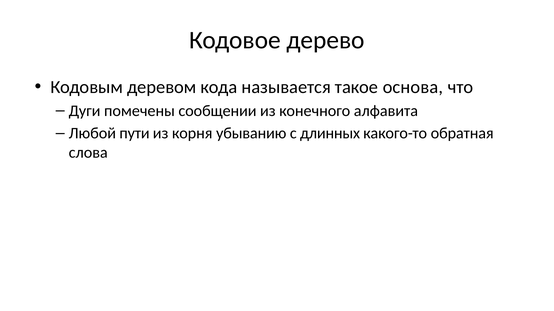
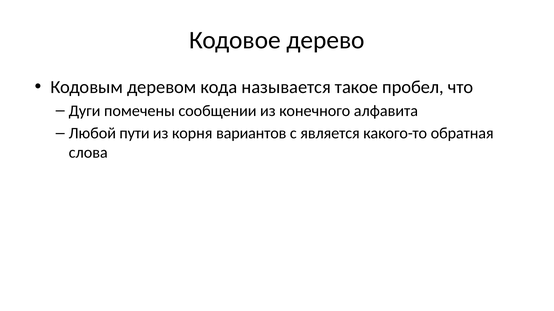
основа: основа -> пробел
убыванию: убыванию -> вариантов
длинных: длинных -> является
